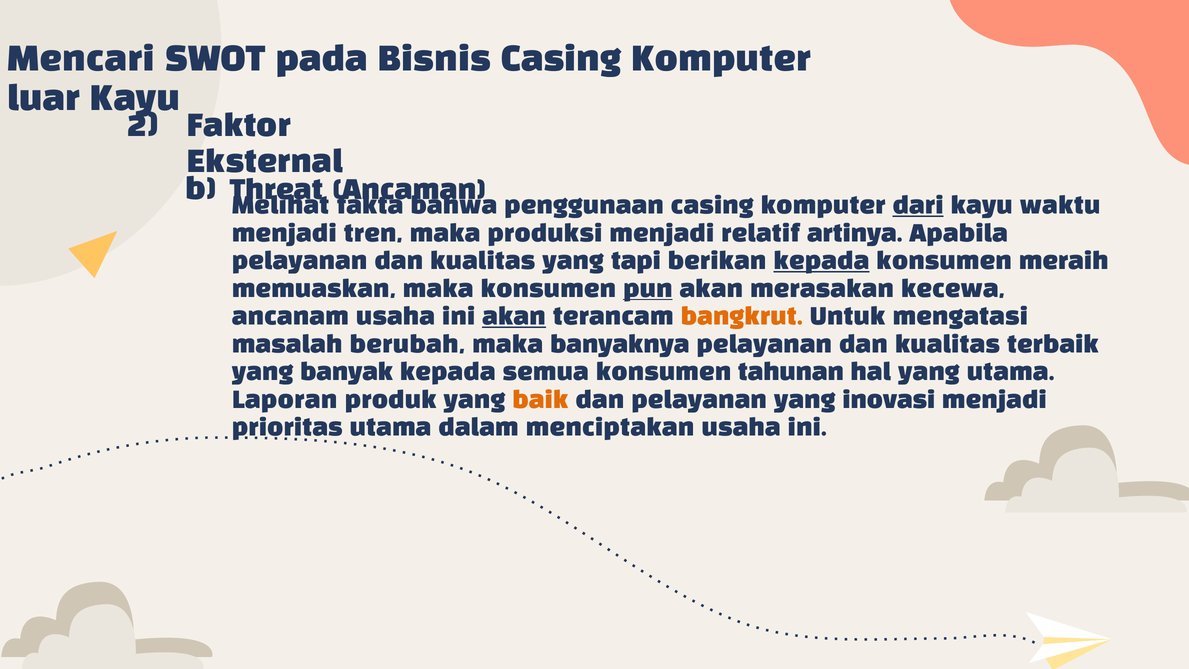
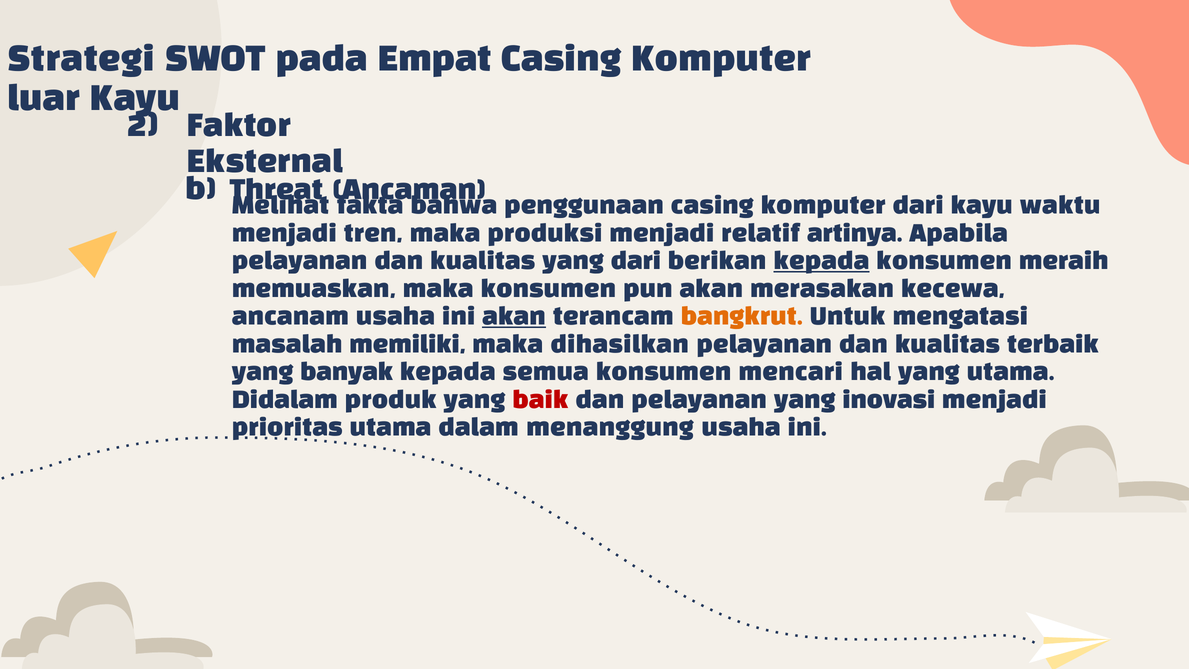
Mencari: Mencari -> Strategi
Bisnis: Bisnis -> Empat
dari at (918, 206) underline: present -> none
yang tapi: tapi -> dari
pun underline: present -> none
berubah: berubah -> memiliki
banyaknya: banyaknya -> dihasilkan
tahunan: tahunan -> mencari
Laporan: Laporan -> Didalam
baik colour: orange -> red
menciptakan: menciptakan -> menanggung
